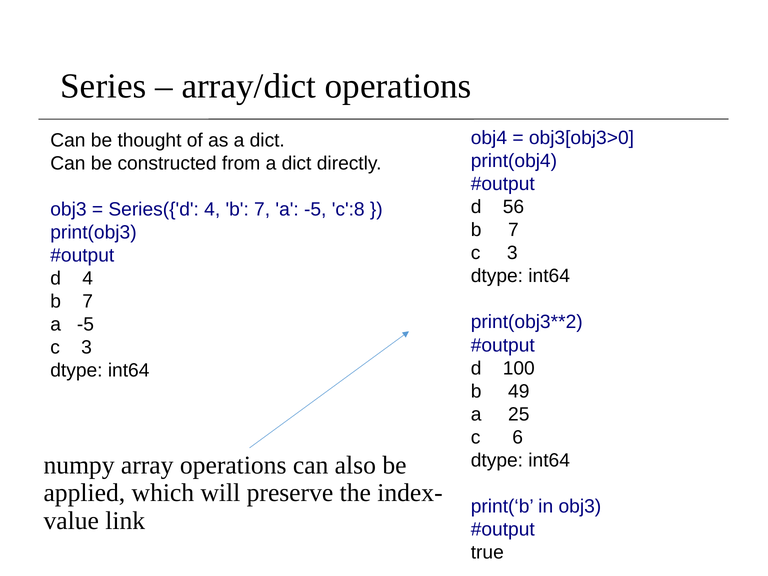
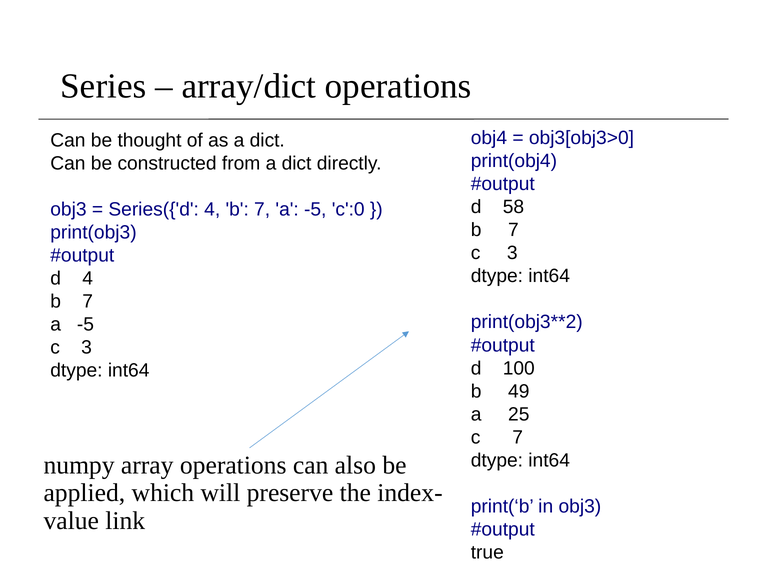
56: 56 -> 58
c':8: c':8 -> c':0
c 6: 6 -> 7
